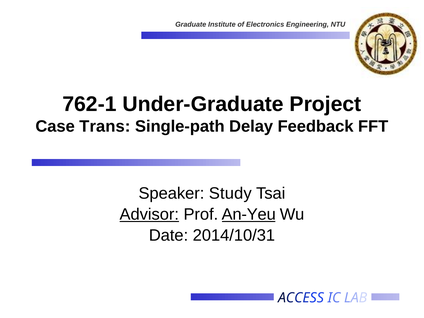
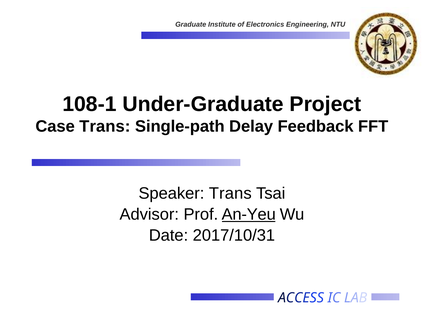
762-1: 762-1 -> 108-1
Speaker Study: Study -> Trans
Advisor underline: present -> none
2014/10/31: 2014/10/31 -> 2017/10/31
